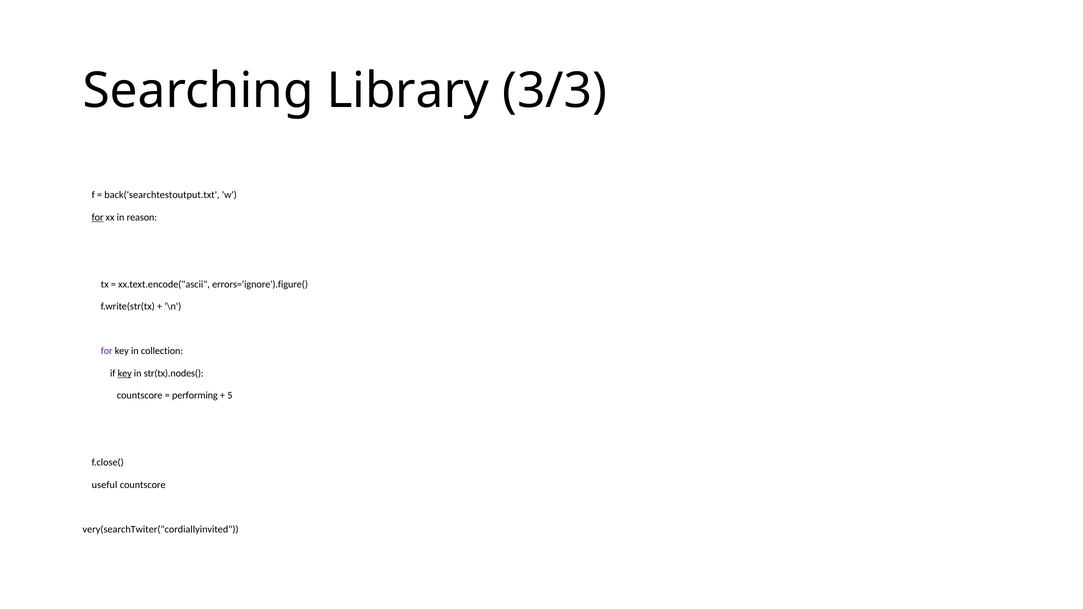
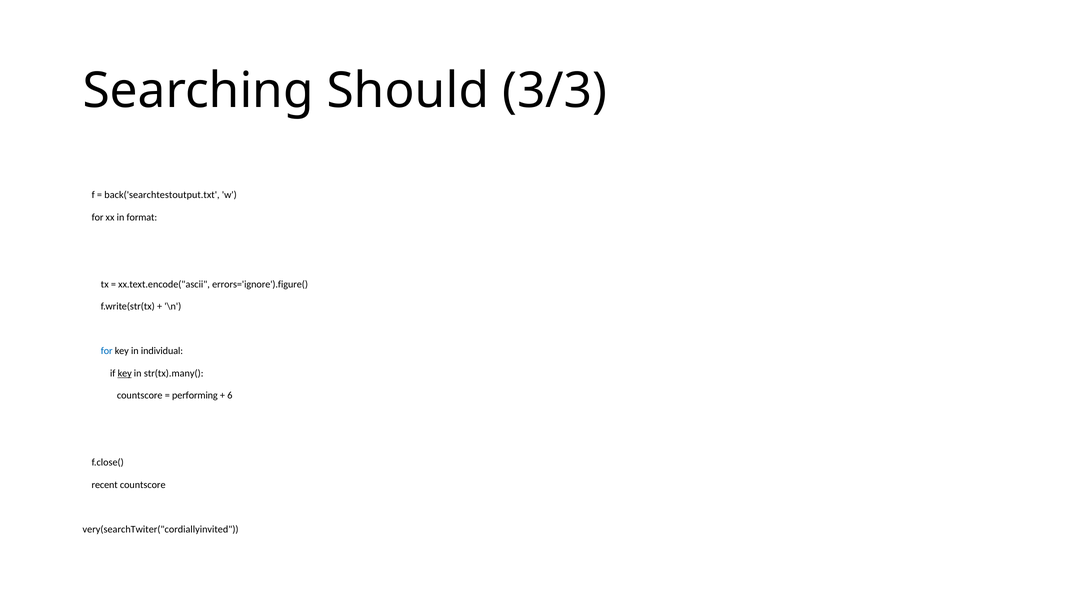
Library: Library -> Should
for at (98, 217) underline: present -> none
reason: reason -> format
for at (107, 351) colour: purple -> blue
collection: collection -> individual
str(tx).nodes(: str(tx).nodes( -> str(tx).many(
5: 5 -> 6
useful: useful -> recent
